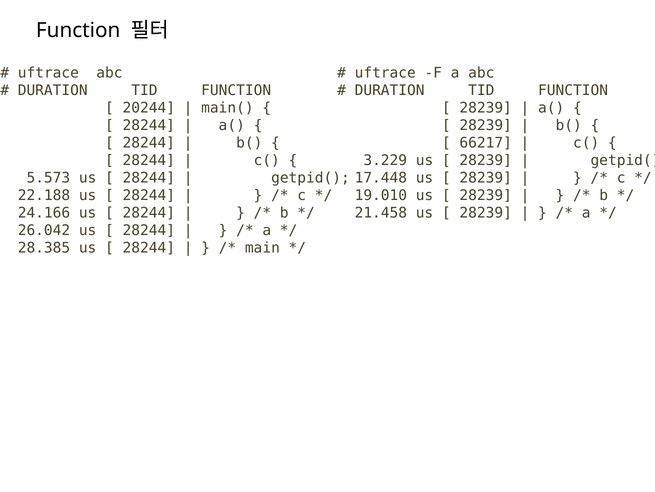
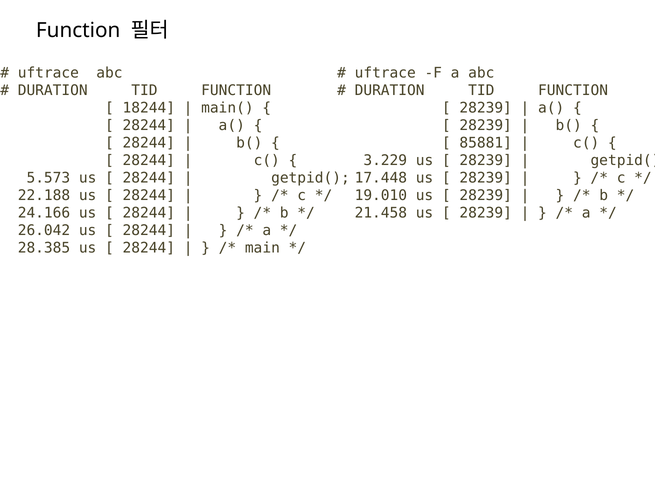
20244: 20244 -> 18244
66217: 66217 -> 85881
